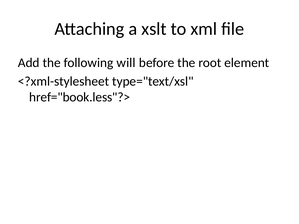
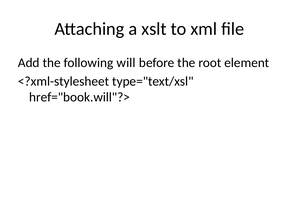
href="book.less"?>: href="book.less"?> -> href="book.will"?>
